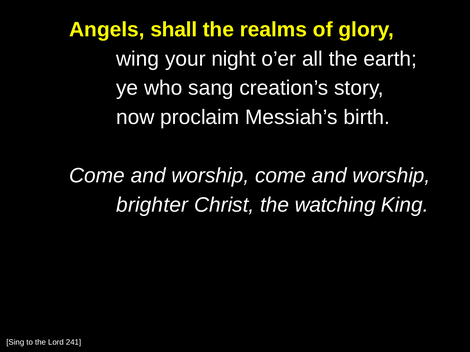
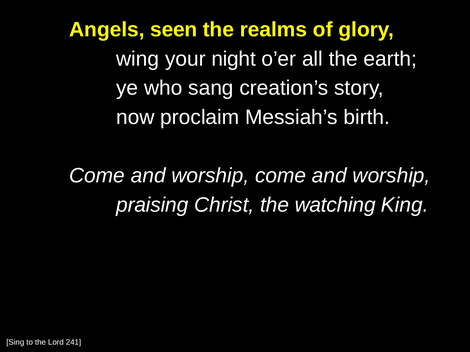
shall: shall -> seen
brighter: brighter -> praising
